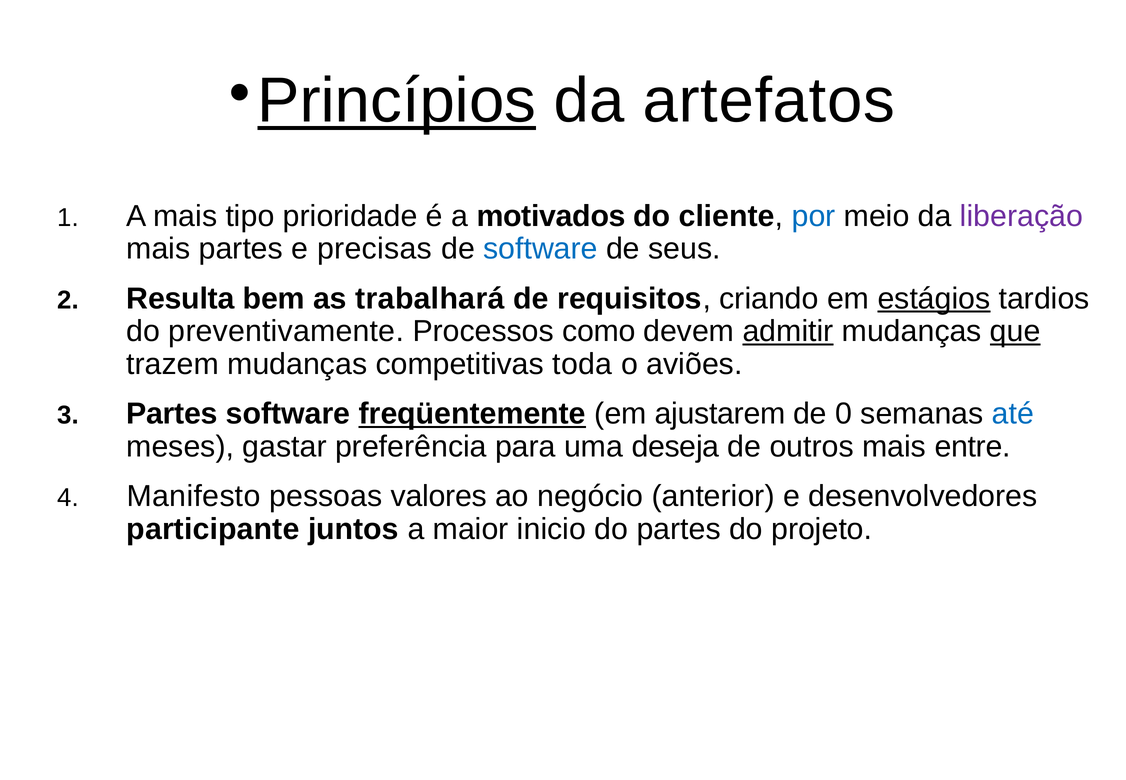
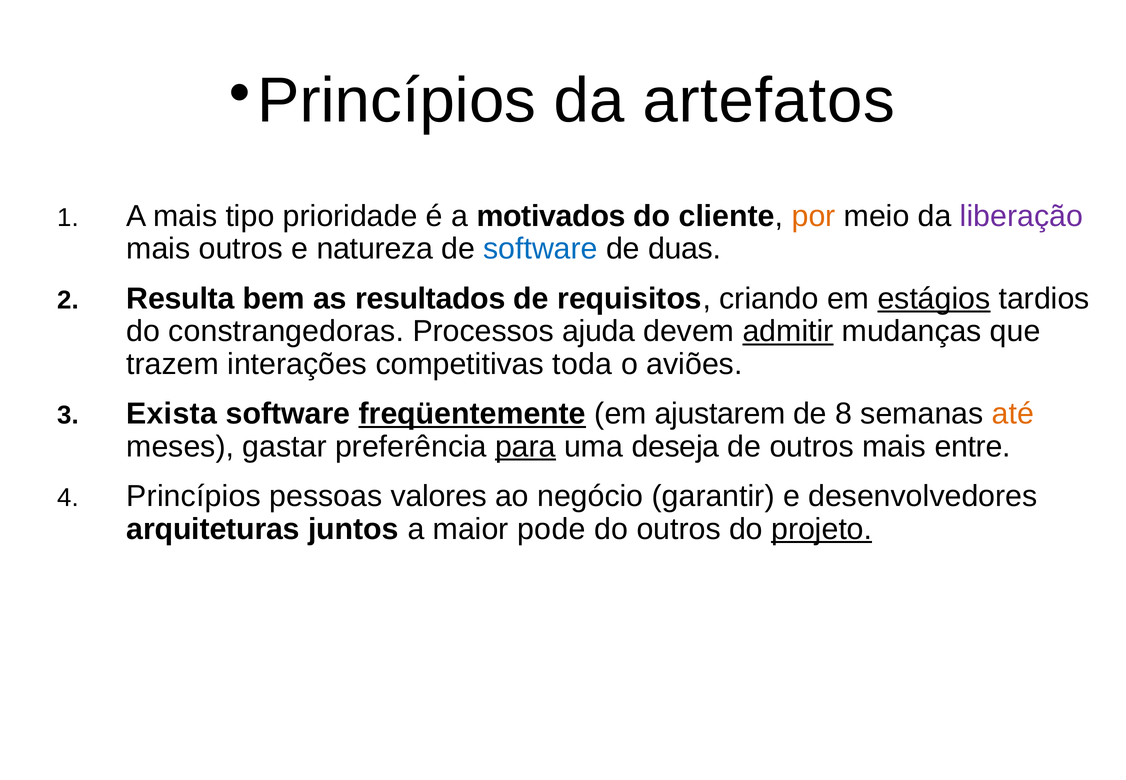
Princípios at (397, 101) underline: present -> none
por colour: blue -> orange
mais partes: partes -> outros
precisas: precisas -> natureza
seus: seus -> duas
trabalhará: trabalhará -> resultados
preventivamente: preventivamente -> constrangedoras
como: como -> ajuda
que underline: present -> none
trazem mudanças: mudanças -> interações
Partes at (172, 414): Partes -> Exista
0: 0 -> 8
até colour: blue -> orange
para underline: none -> present
Manifesto at (194, 496): Manifesto -> Princípios
anterior: anterior -> garantir
participante: participante -> arquiteturas
inicio: inicio -> pode
do partes: partes -> outros
projeto underline: none -> present
